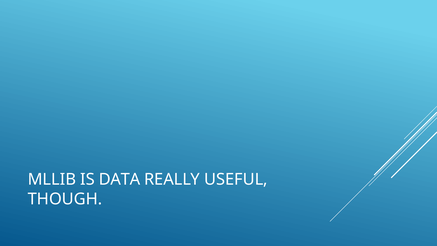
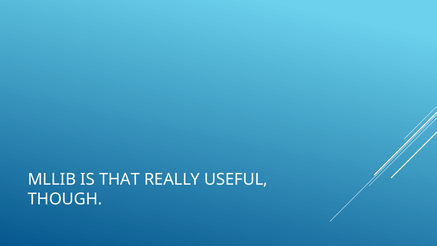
DATA: DATA -> THAT
